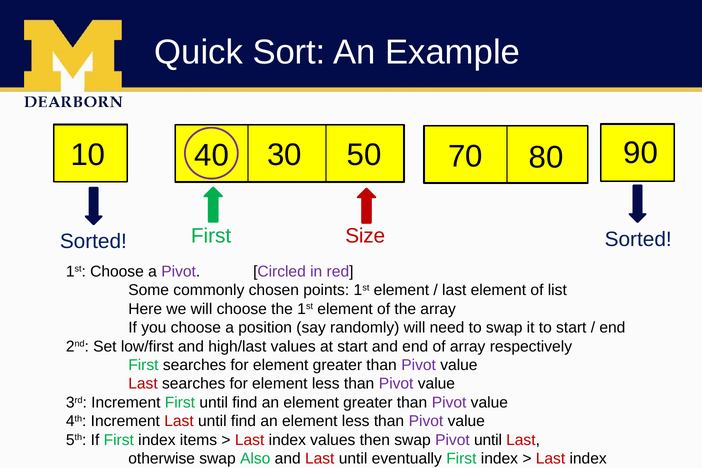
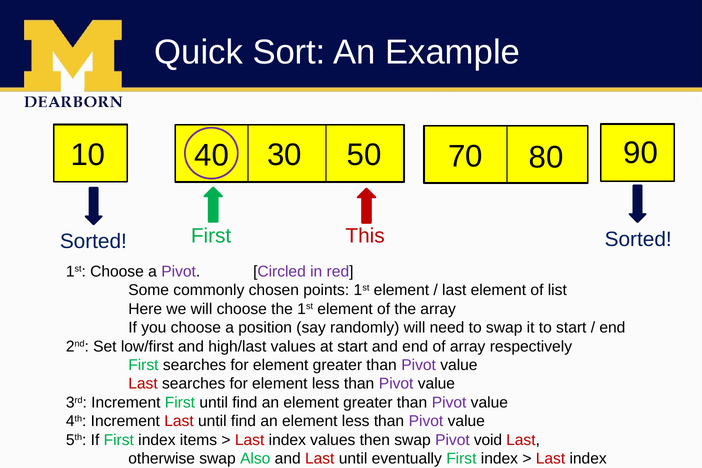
Size: Size -> This
Pivot until: until -> void
